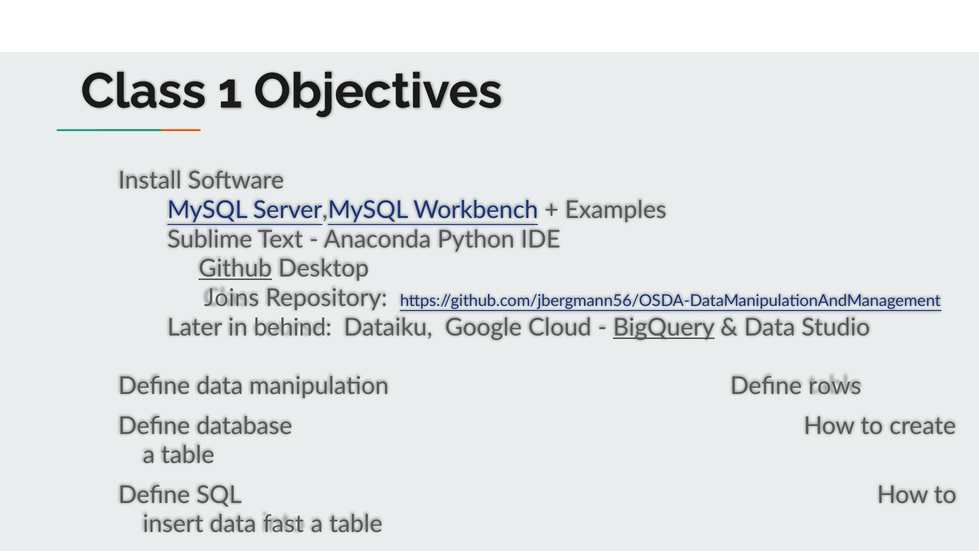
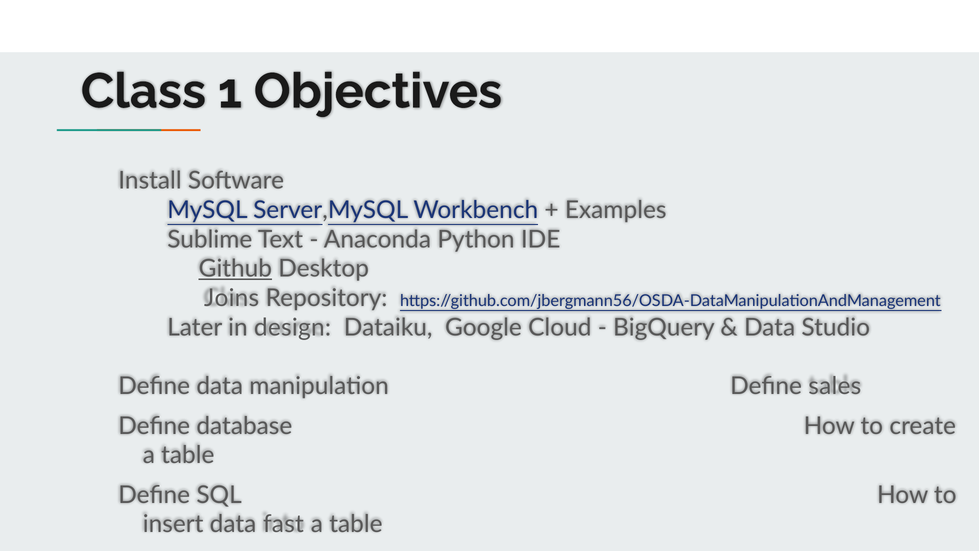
behind: behind -> design
BigQuery underline: present -> none
rows: rows -> sales
